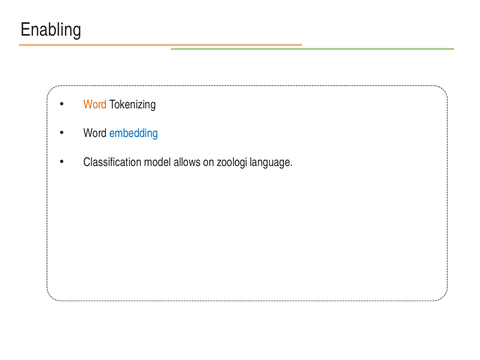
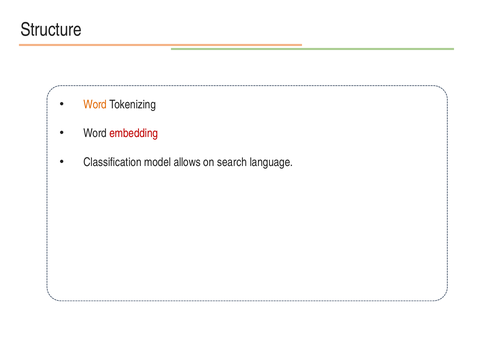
Enabling: Enabling -> Structure
embedding colour: blue -> red
zoologi: zoologi -> search
